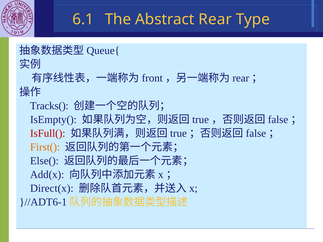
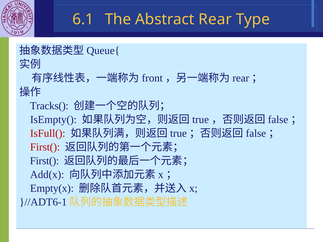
First( at (45, 147) colour: orange -> red
Else( at (44, 161): Else( -> First(
Direct(x: Direct(x -> Empty(x
